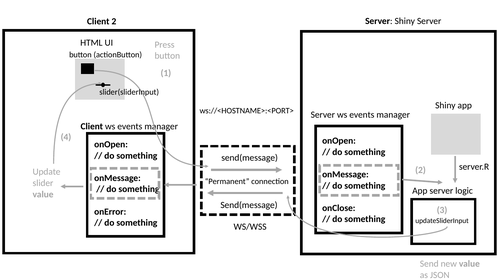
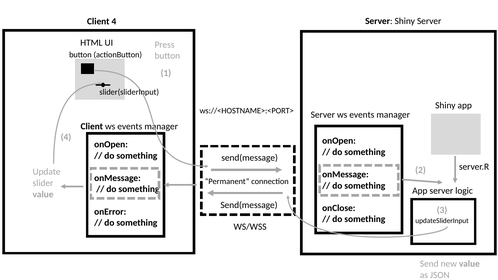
Client 2: 2 -> 4
